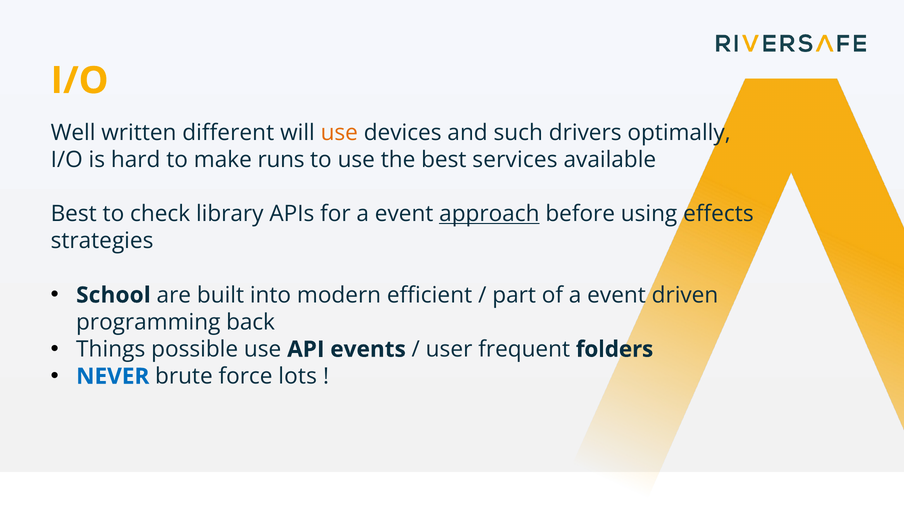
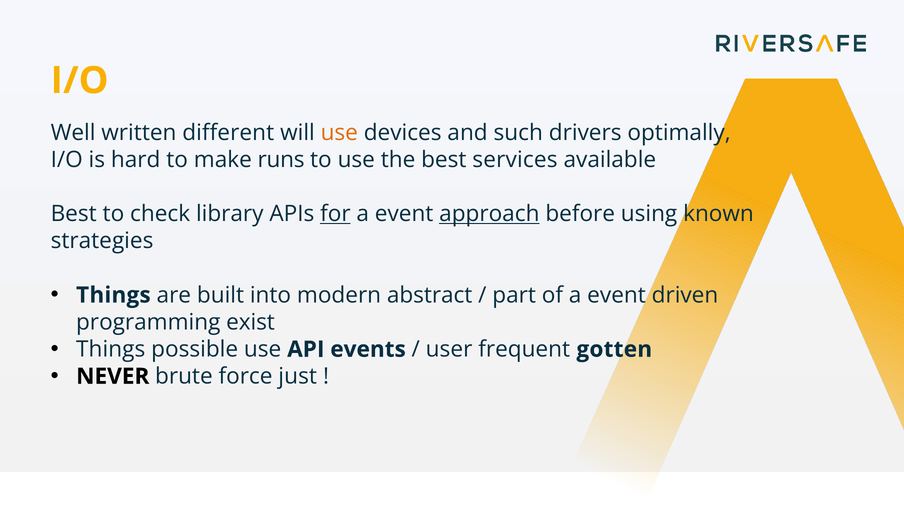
for underline: none -> present
effects: effects -> known
School at (113, 295): School -> Things
efficient: efficient -> abstract
back: back -> exist
folders: folders -> gotten
NEVER colour: blue -> black
lots: lots -> just
